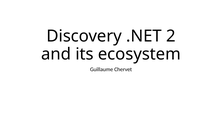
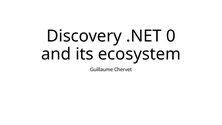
2: 2 -> 0
